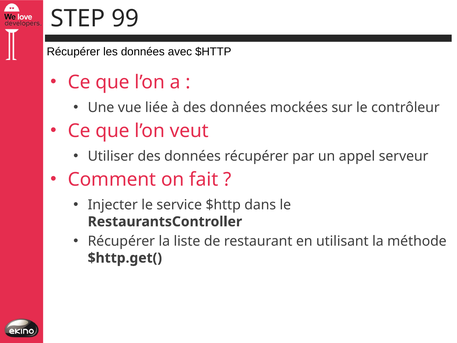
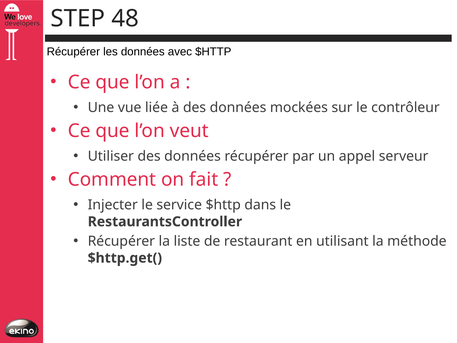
99: 99 -> 48
